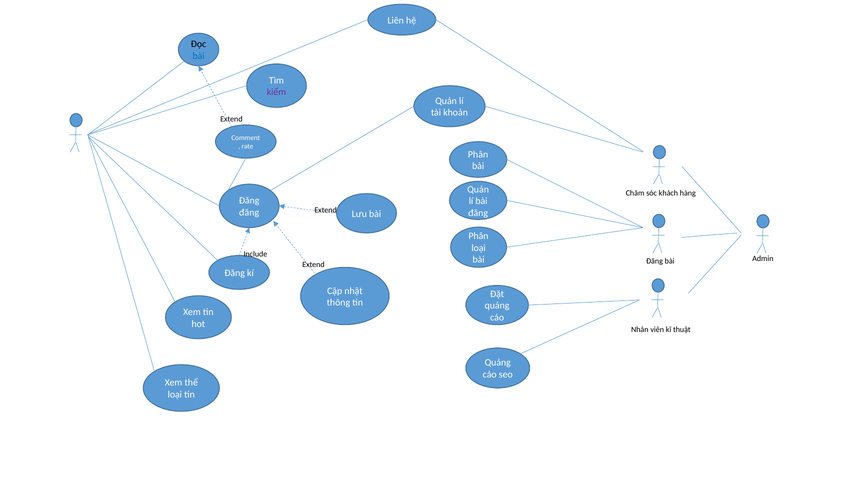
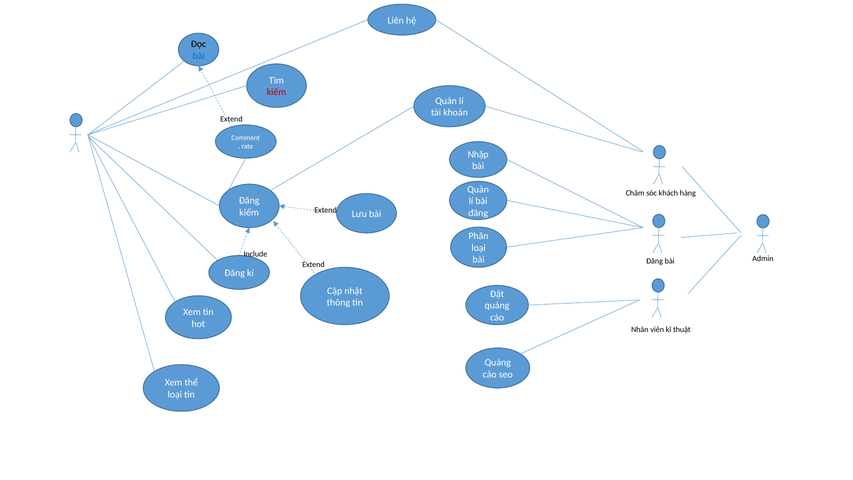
kiếm at (276, 92) colour: purple -> red
Phân at (478, 154): Phân -> Nhập
đăng at (249, 212): đăng -> kiếm
